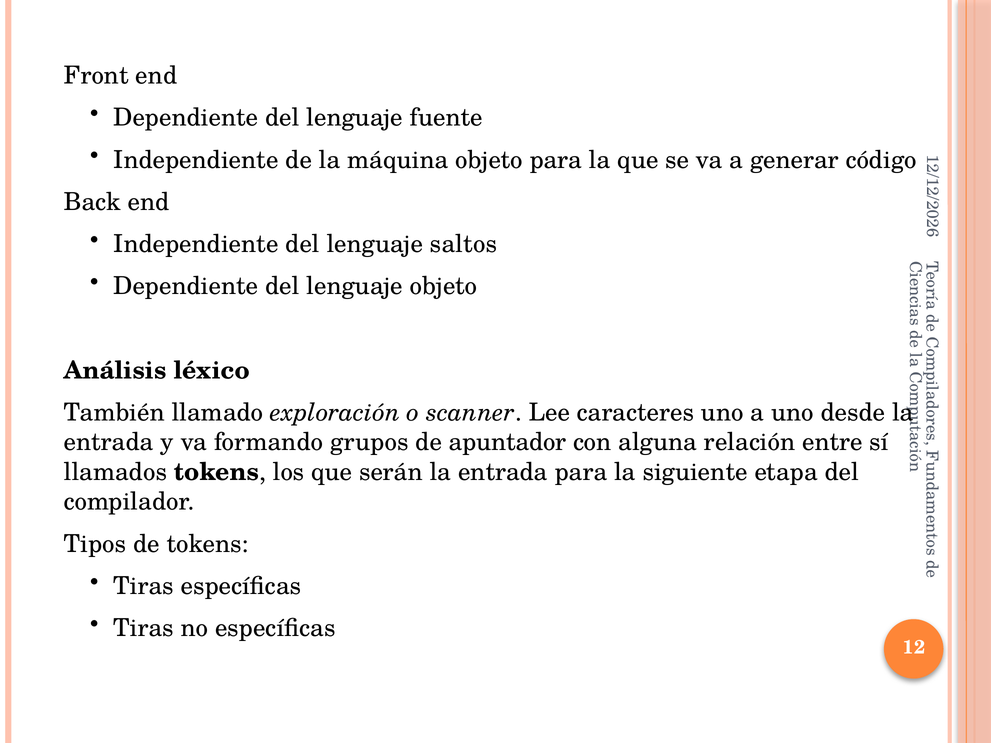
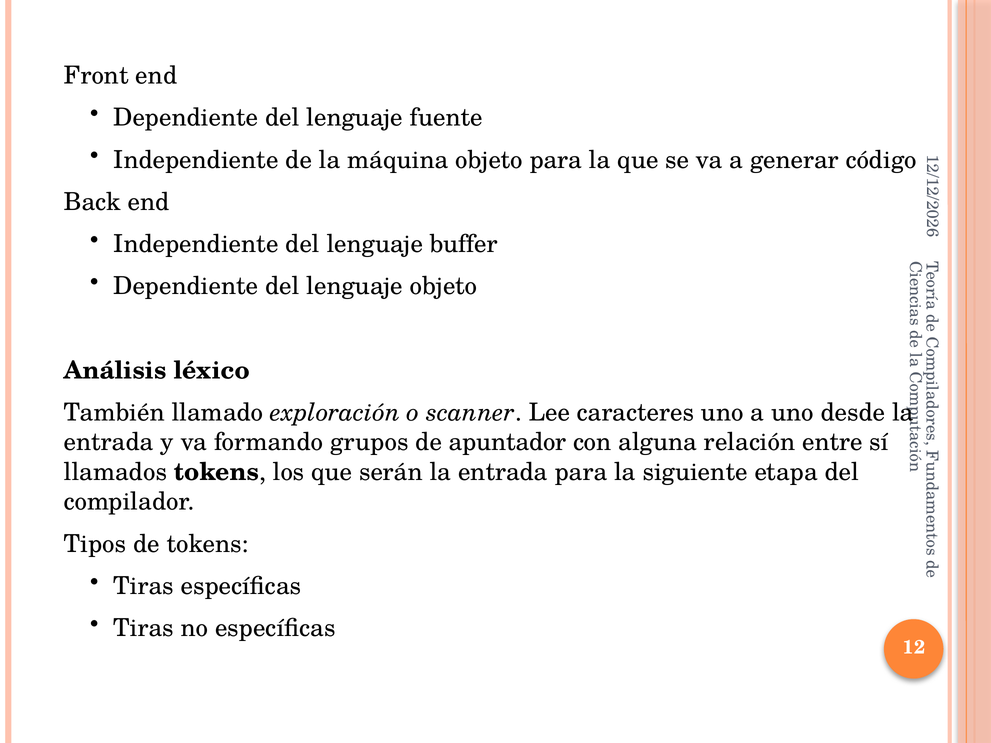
saltos: saltos -> buffer
